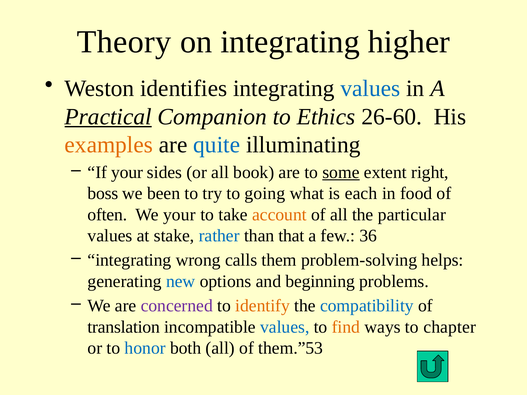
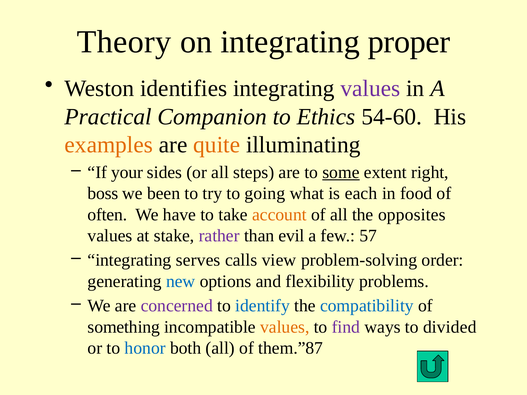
higher: higher -> proper
values at (370, 89) colour: blue -> purple
Practical underline: present -> none
26-60: 26-60 -> 54-60
quite colour: blue -> orange
book: book -> steps
We your: your -> have
particular: particular -> opposites
rather colour: blue -> purple
that: that -> evil
36: 36 -> 57
wrong: wrong -> serves
them: them -> view
helps: helps -> order
beginning: beginning -> flexibility
identify colour: orange -> blue
translation: translation -> something
values at (285, 327) colour: blue -> orange
find colour: orange -> purple
chapter: chapter -> divided
them.”53: them.”53 -> them.”87
